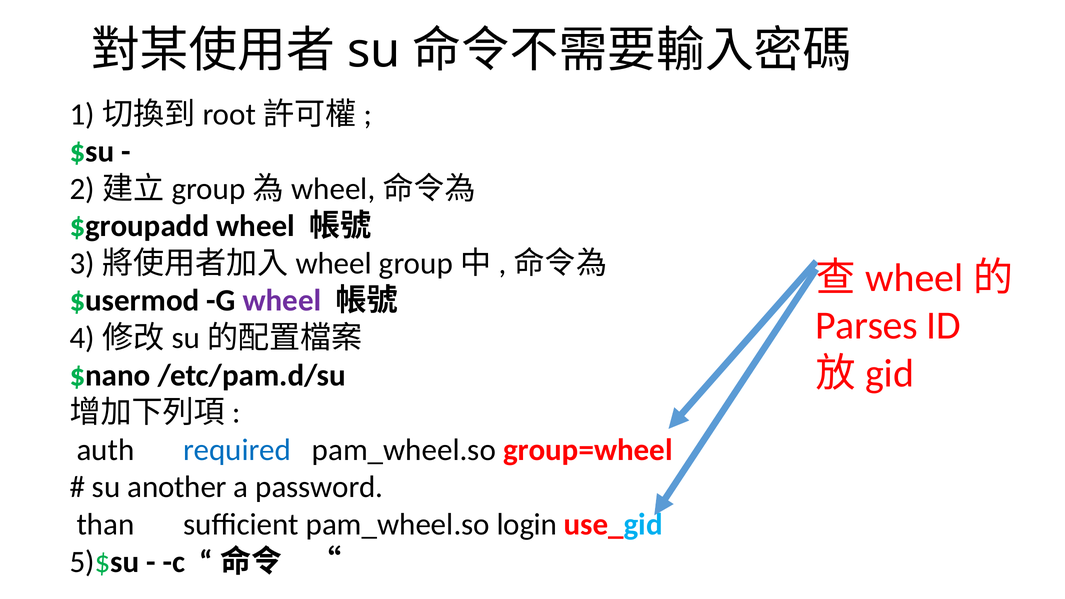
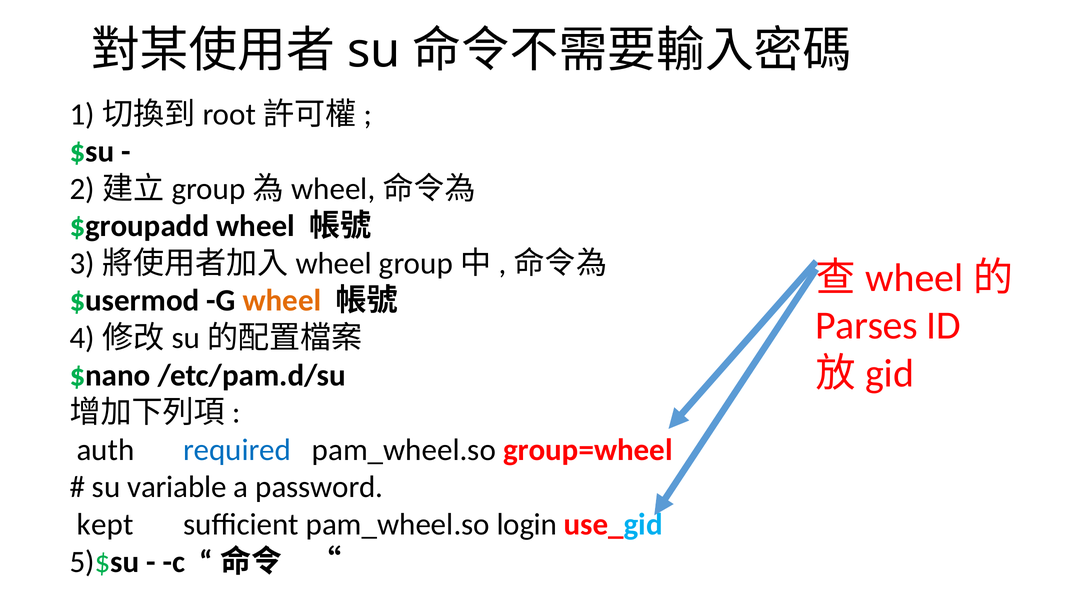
wheel at (282, 301) colour: purple -> orange
another: another -> variable
than: than -> kept
